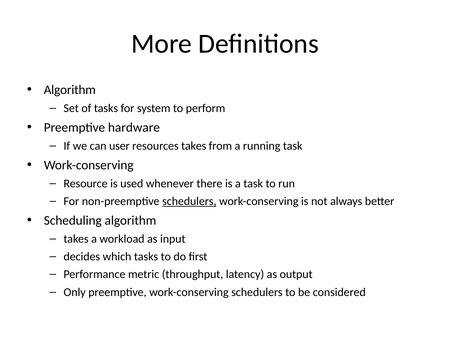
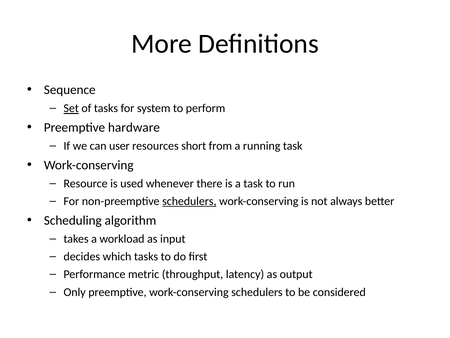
Algorithm at (70, 90): Algorithm -> Sequence
Set underline: none -> present
resources takes: takes -> short
